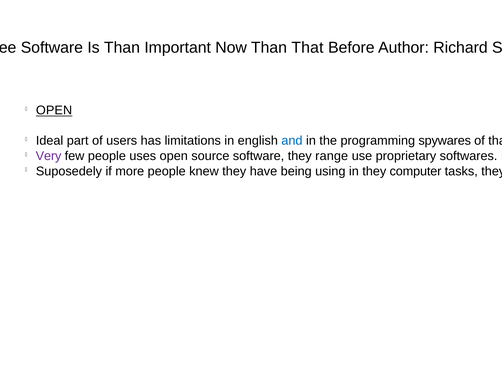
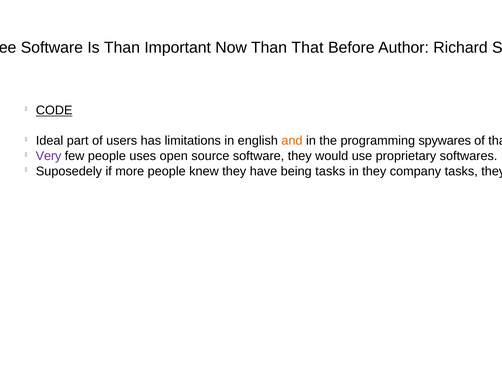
OPEN at (54, 110): OPEN -> CODE
and colour: blue -> orange
software they range: range -> would
being using: using -> tasks
computer: computer -> company
